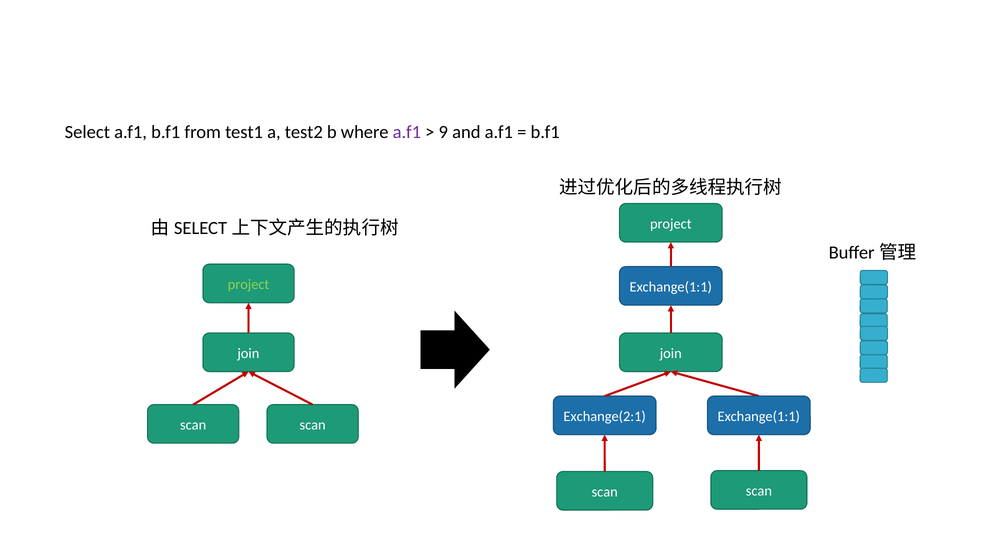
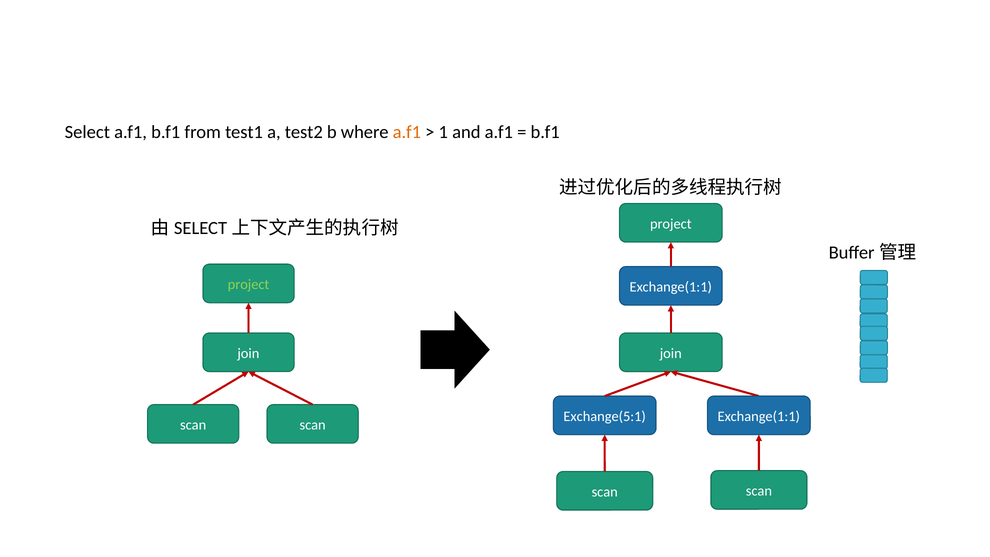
a.f1 at (407, 132) colour: purple -> orange
9: 9 -> 1
Exchange(2:1: Exchange(2:1 -> Exchange(5:1
